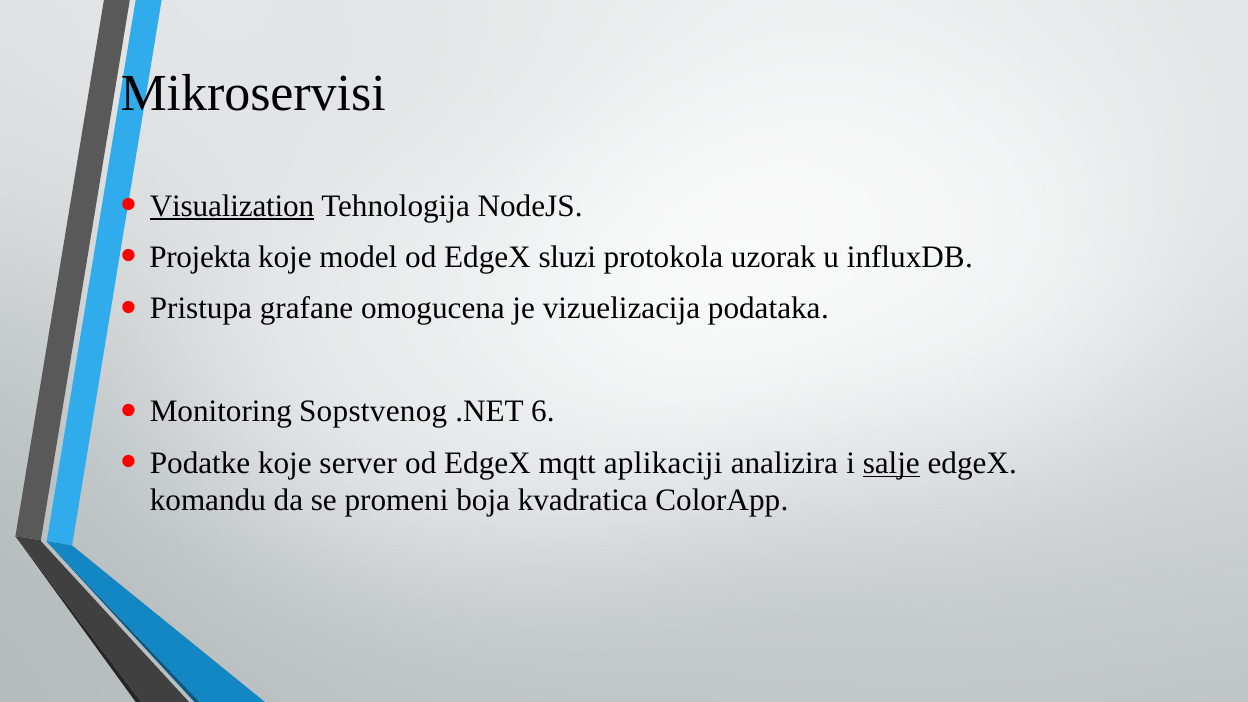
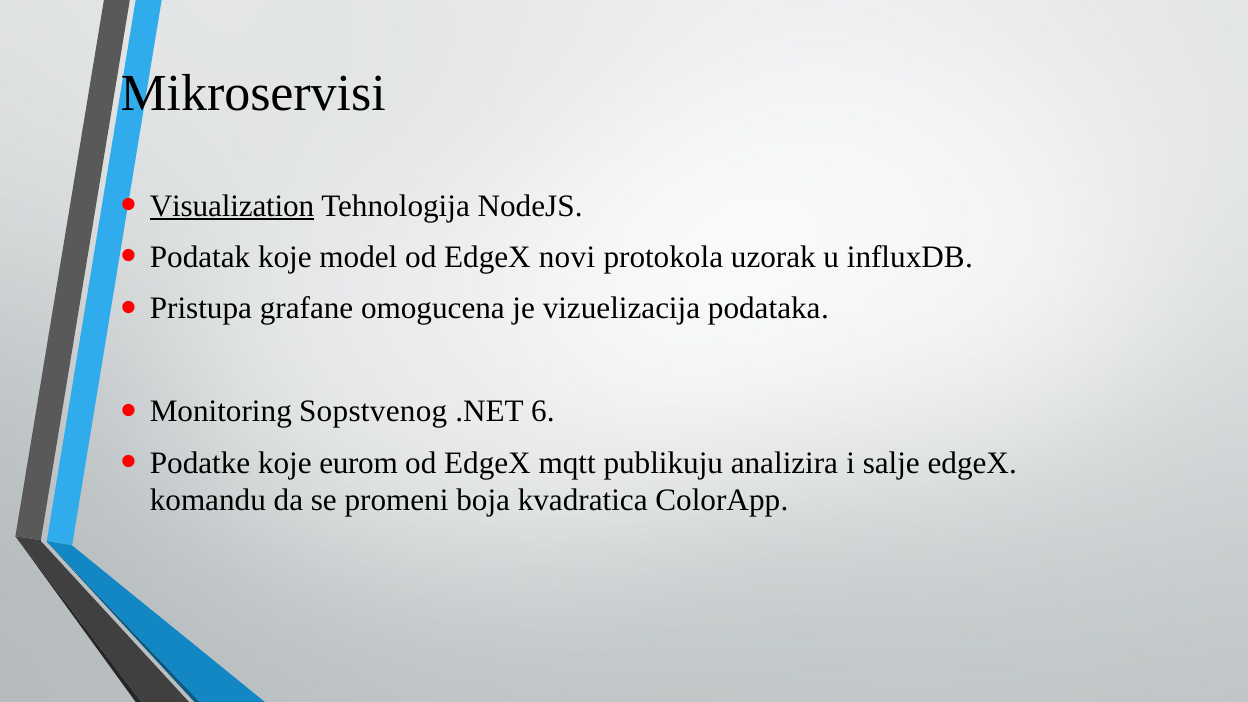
Projekta: Projekta -> Podatak
sluzi: sluzi -> novi
server: server -> eurom
aplikaciji: aplikaciji -> publikuju
salje underline: present -> none
